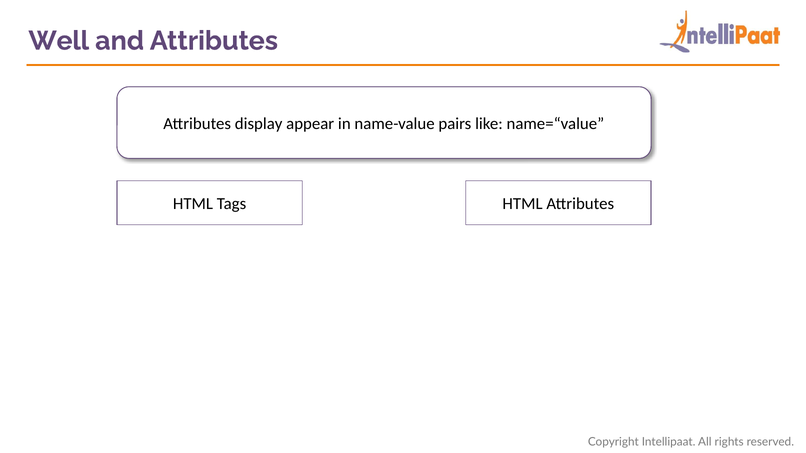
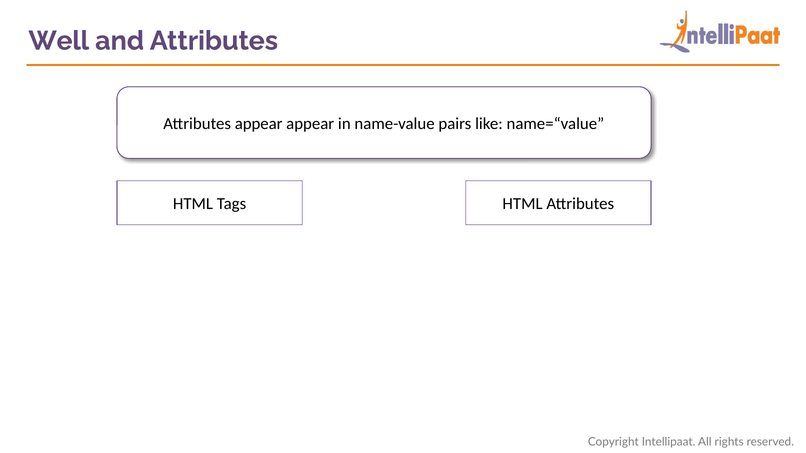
Attributes display: display -> appear
